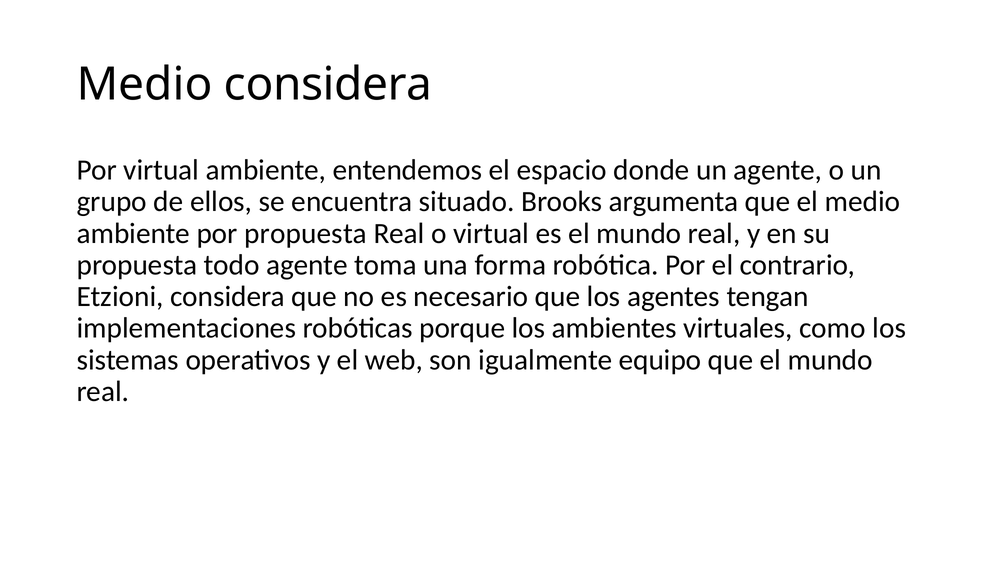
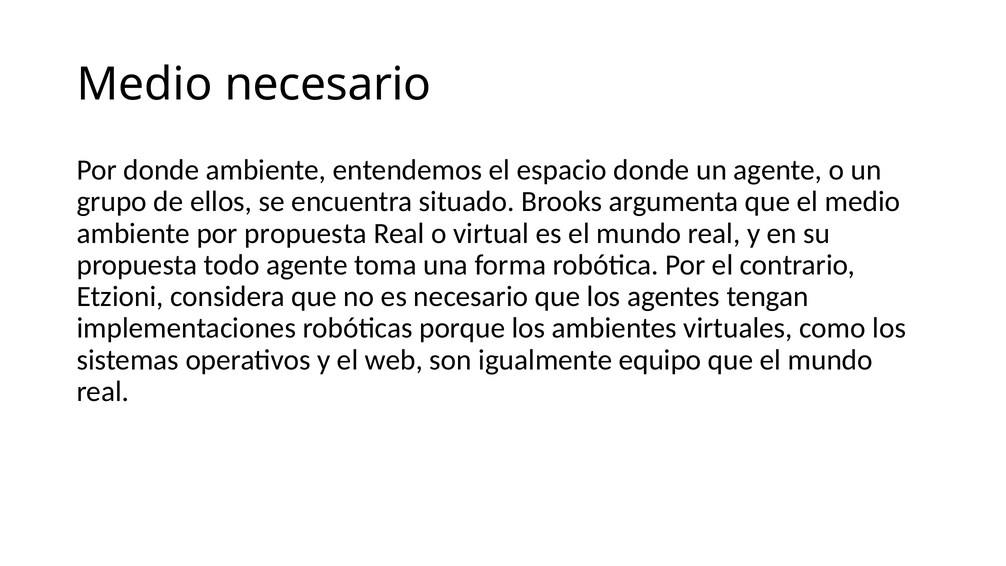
Medio considera: considera -> necesario
Por virtual: virtual -> donde
